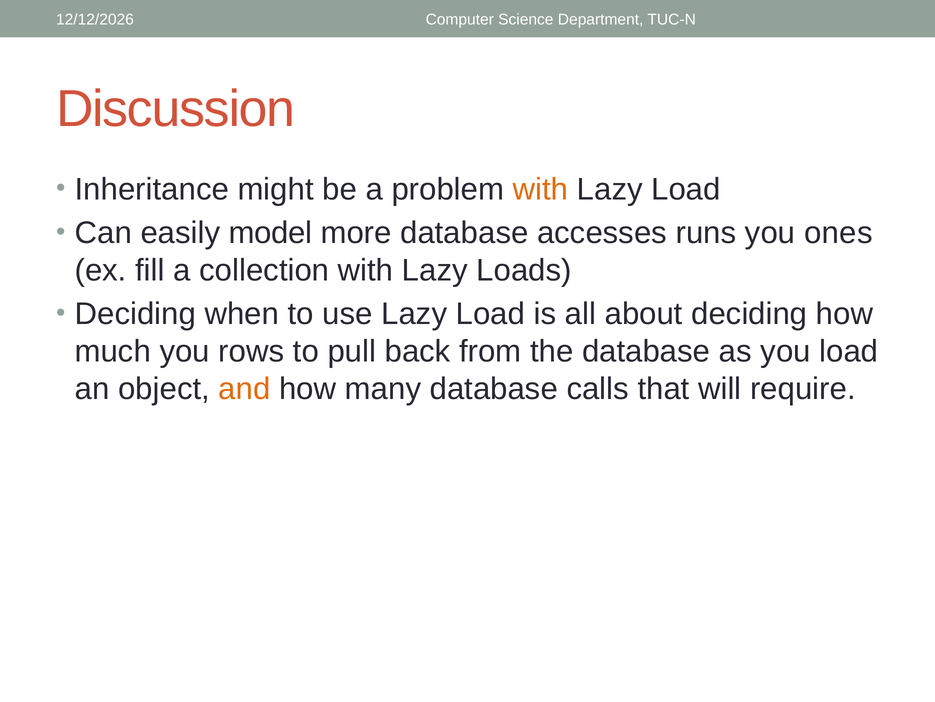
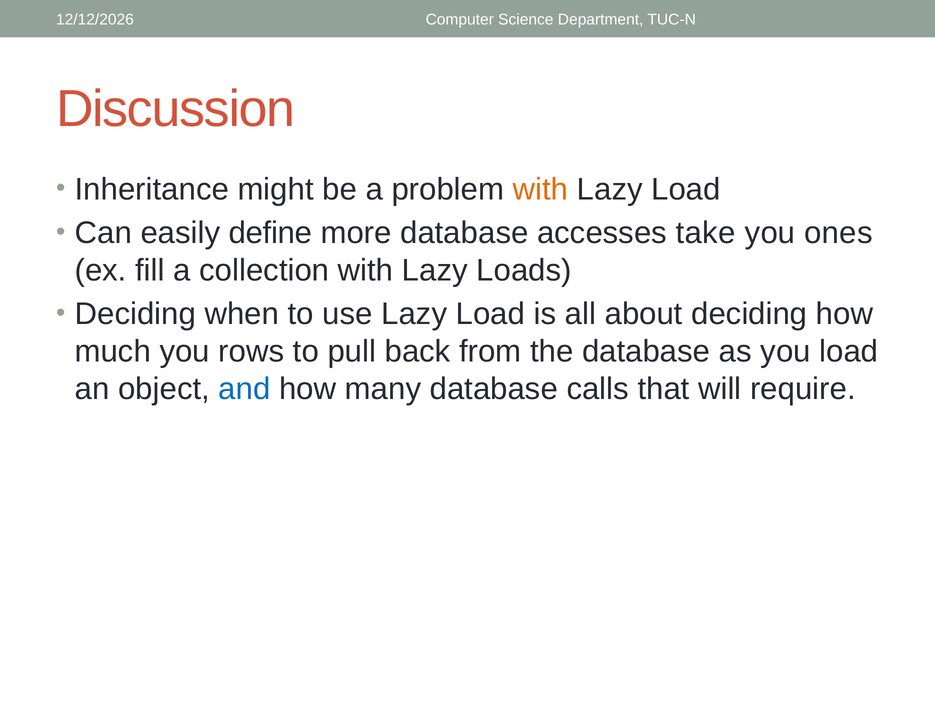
model: model -> define
runs: runs -> take
and colour: orange -> blue
